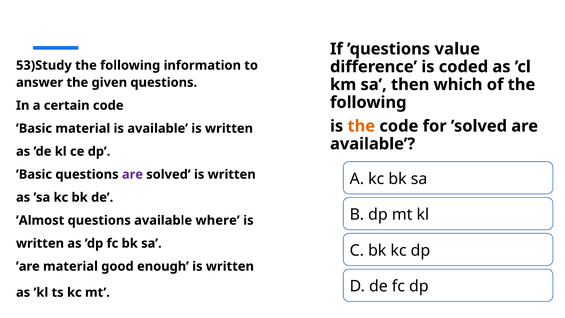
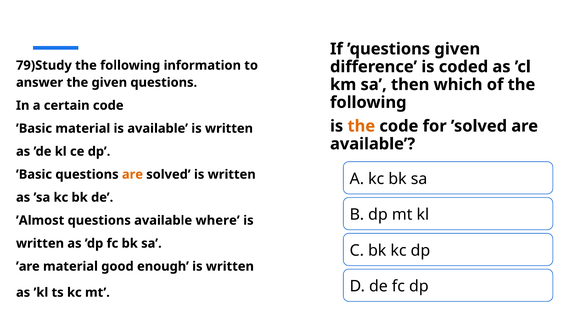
’questions value: value -> given
53)Study: 53)Study -> 79)Study
are at (132, 174) colour: purple -> orange
